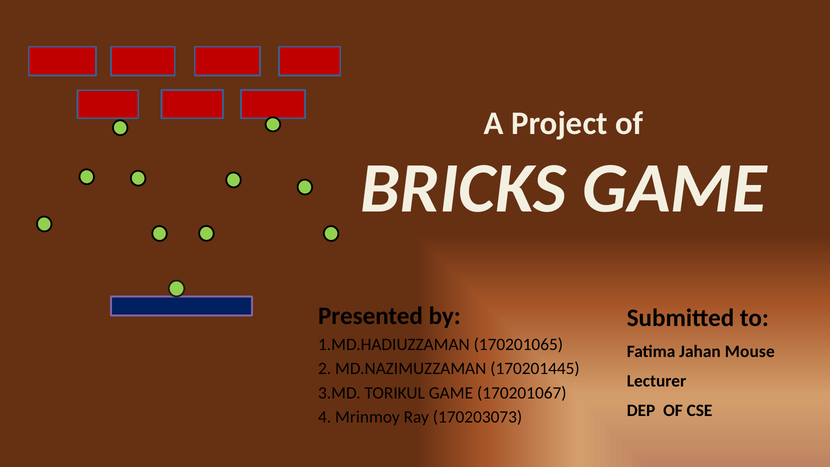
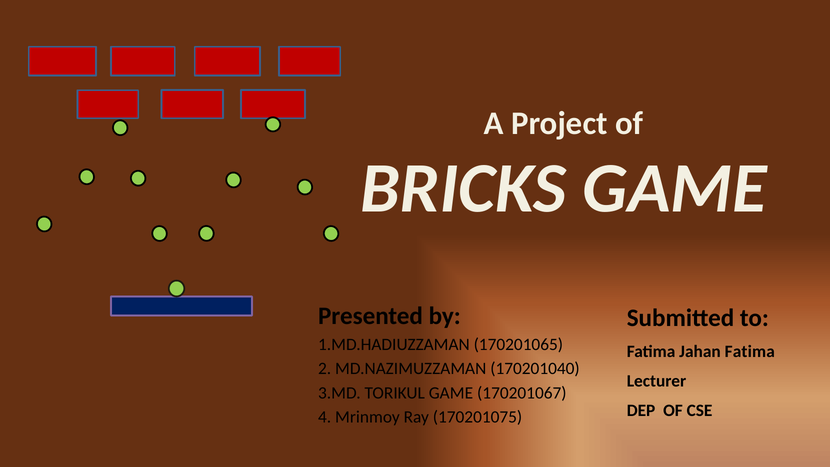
Jahan Mouse: Mouse -> Fatima
170201445: 170201445 -> 170201040
170203073: 170203073 -> 170201075
